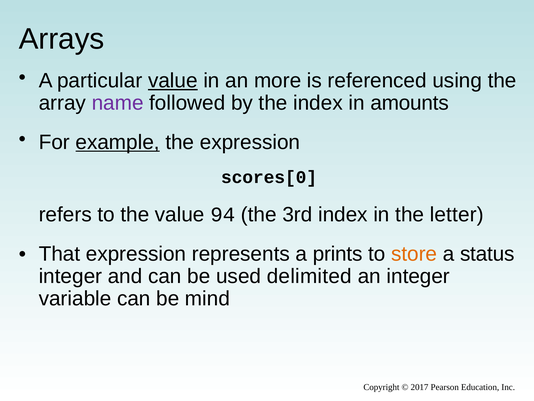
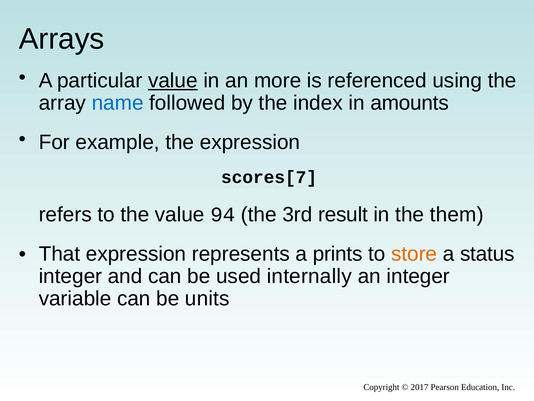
name colour: purple -> blue
example underline: present -> none
scores[0: scores[0 -> scores[7
3rd index: index -> result
letter: letter -> them
delimited: delimited -> internally
mind: mind -> units
